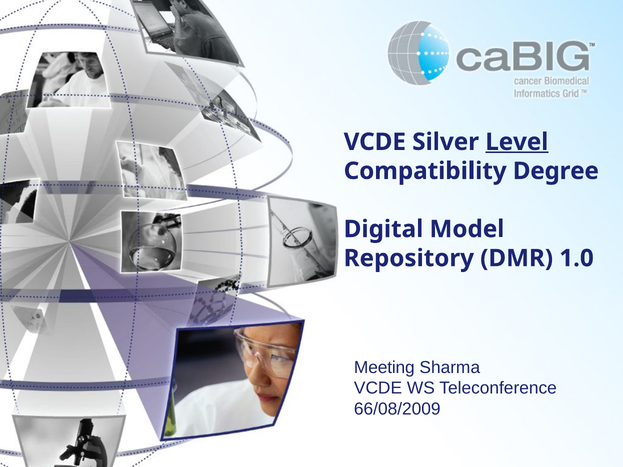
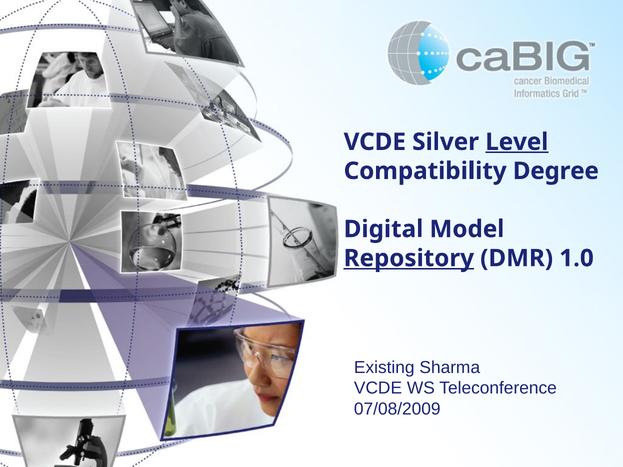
Repository underline: none -> present
Meeting: Meeting -> Existing
66/08/2009: 66/08/2009 -> 07/08/2009
